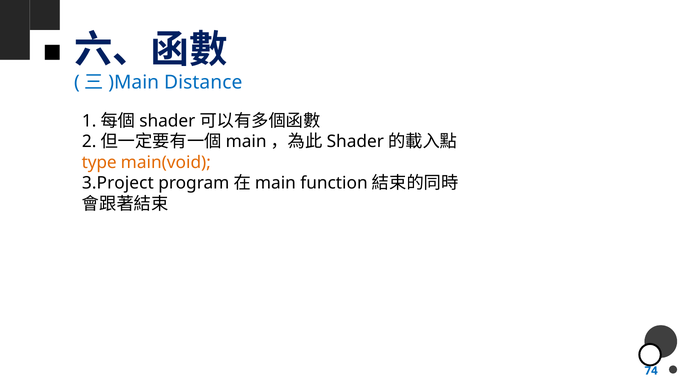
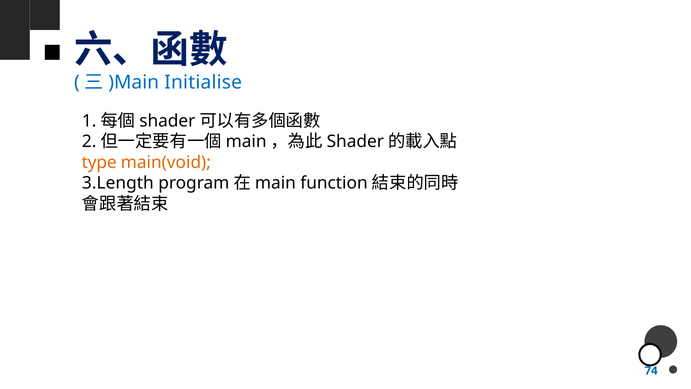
Distance: Distance -> Initialise
3.Project: 3.Project -> 3.Length
